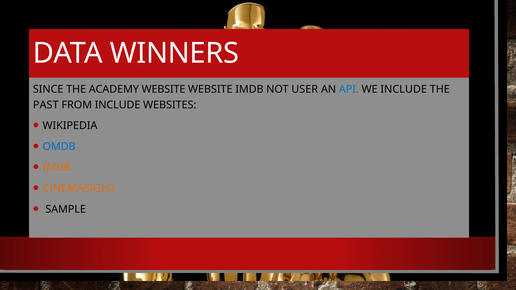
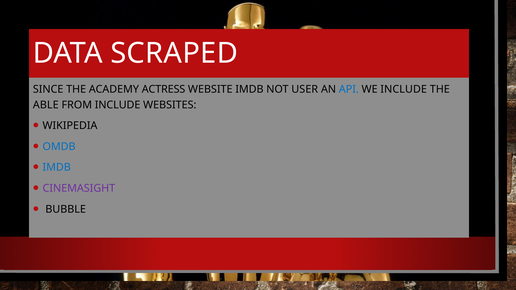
WINNERS: WINNERS -> SCRAPED
ACADEMY WEBSITE: WEBSITE -> ACTRESS
PAST: PAST -> ABLE
IMDB at (57, 168) colour: orange -> blue
CINEMASIGHT colour: orange -> purple
SAMPLE: SAMPLE -> BUBBLE
